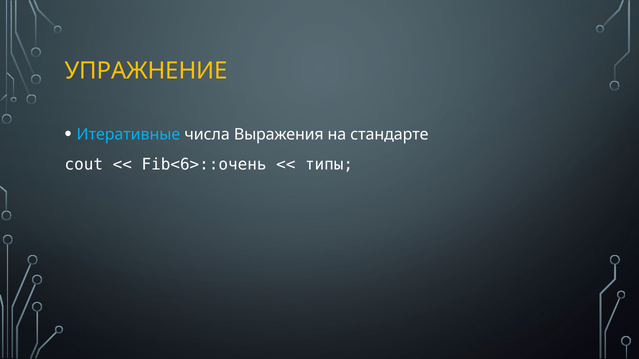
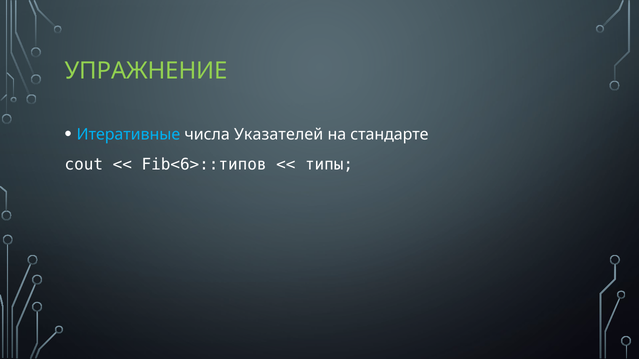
УПРАЖНЕНИЕ colour: yellow -> light green
Выражения: Выражения -> Указателей
Fib<6>::очень: Fib<6>::очень -> Fib<6>::типов
